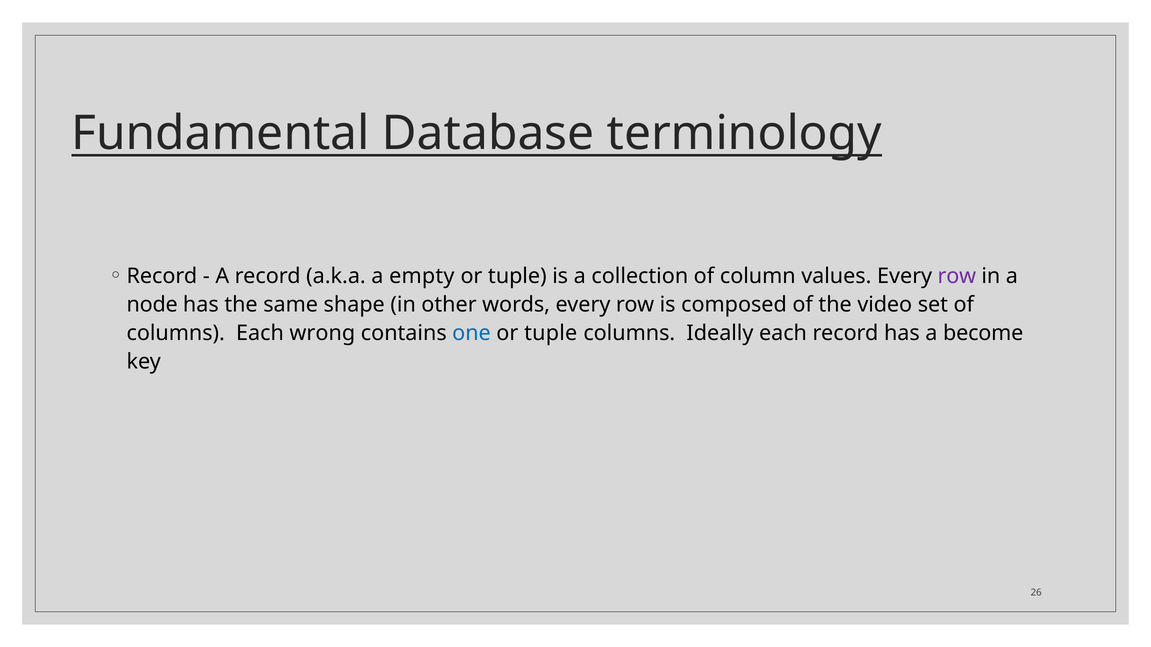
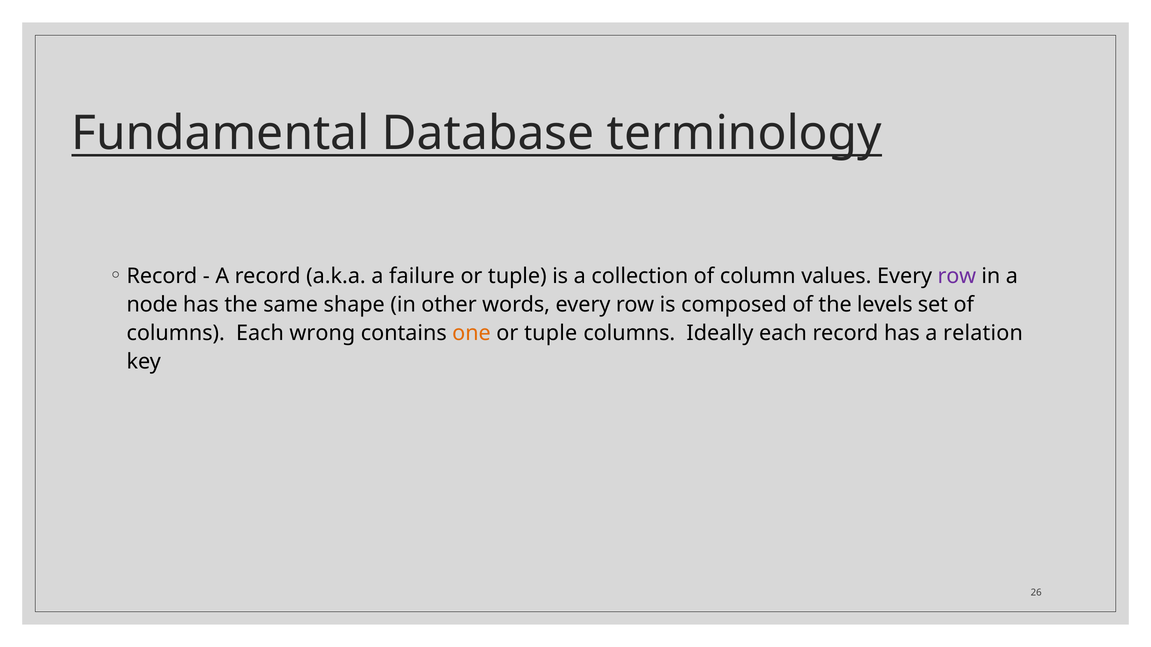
empty: empty -> failure
video: video -> levels
one colour: blue -> orange
become: become -> relation
